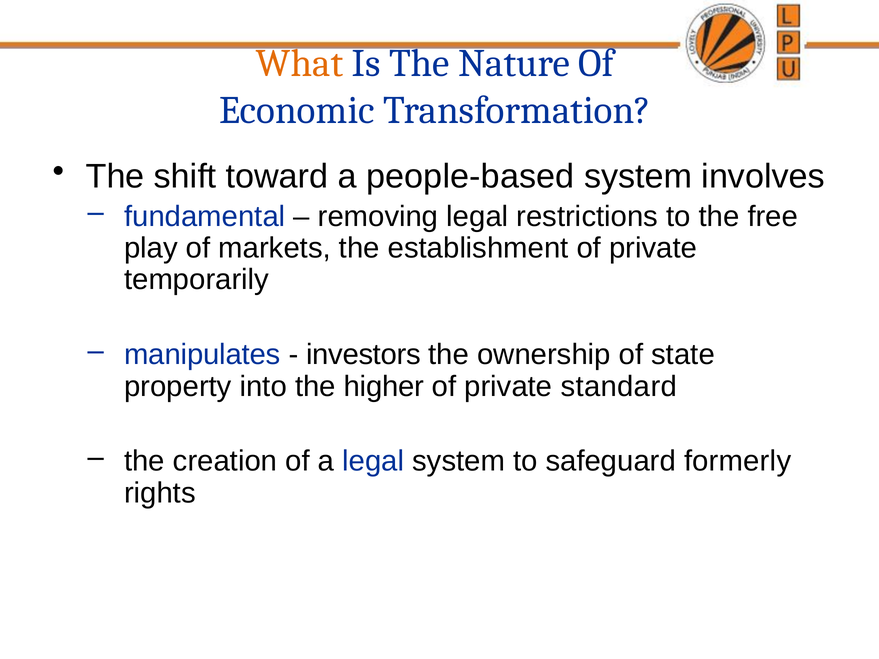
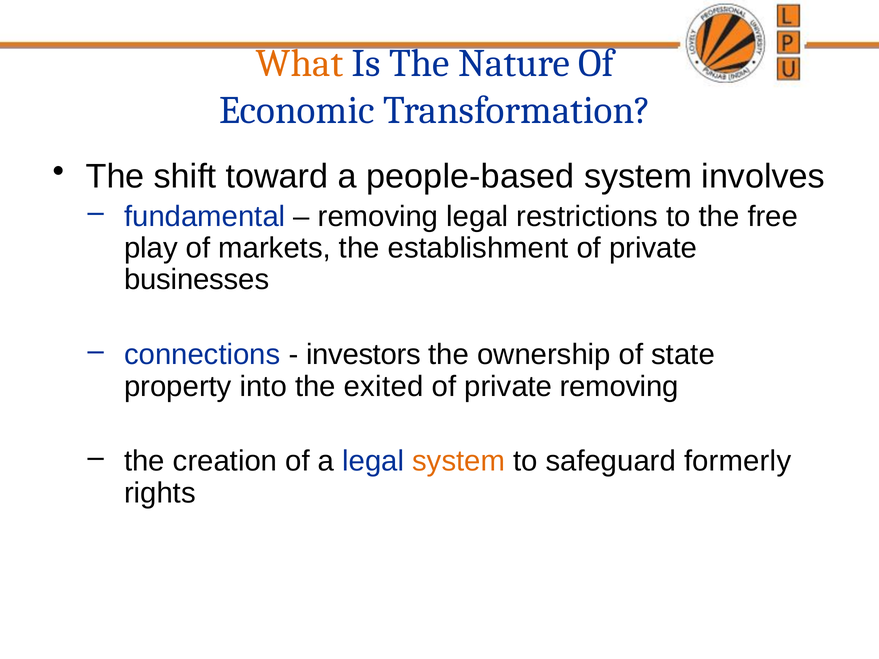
temporarily: temporarily -> businesses
manipulates: manipulates -> connections
higher: higher -> exited
private standard: standard -> removing
system at (459, 461) colour: black -> orange
